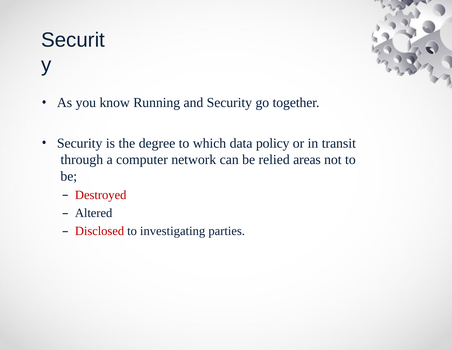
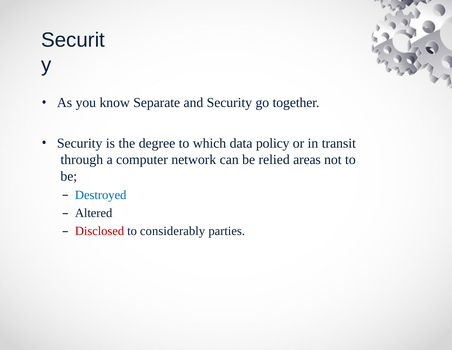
Running: Running -> Separate
Destroyed colour: red -> blue
investigating: investigating -> considerably
